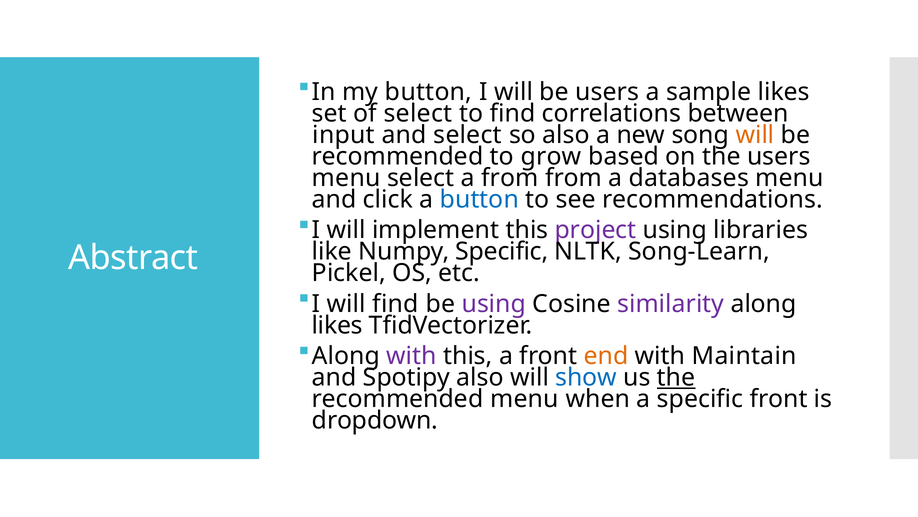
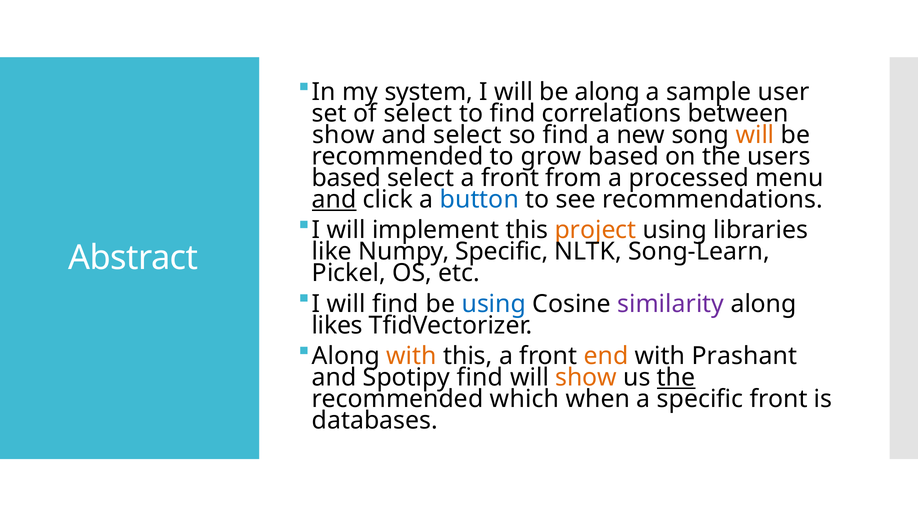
my button: button -> system
be users: users -> along
sample likes: likes -> user
input at (344, 135): input -> show
so also: also -> find
menu at (346, 178): menu -> based
select a from: from -> front
databases: databases -> processed
and at (334, 199) underline: none -> present
project colour: purple -> orange
using at (494, 304) colour: purple -> blue
with at (412, 356) colour: purple -> orange
Maintain: Maintain -> Prashant
Spotipy also: also -> find
show at (586, 377) colour: blue -> orange
recommended menu: menu -> which
dropdown: dropdown -> databases
